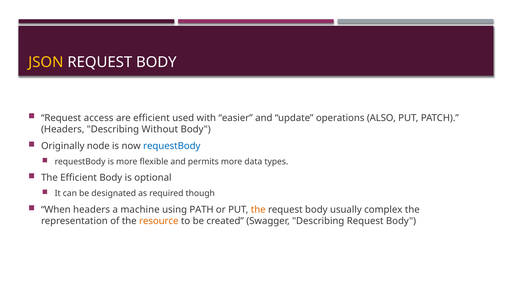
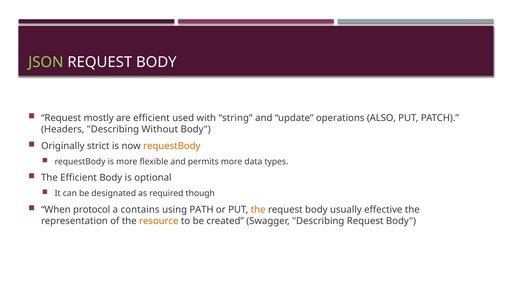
JSON colour: yellow -> light green
access: access -> mostly
easier: easier -> string
node: node -> strict
requestBody at (172, 146) colour: blue -> orange
When headers: headers -> protocol
machine: machine -> contains
complex: complex -> effective
